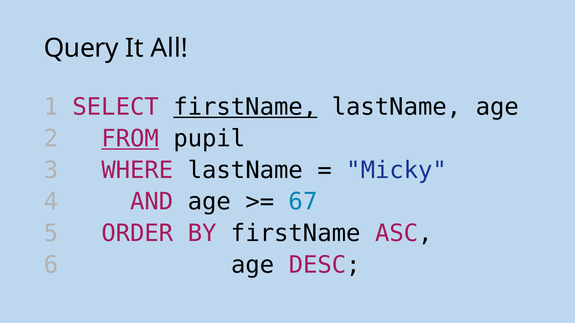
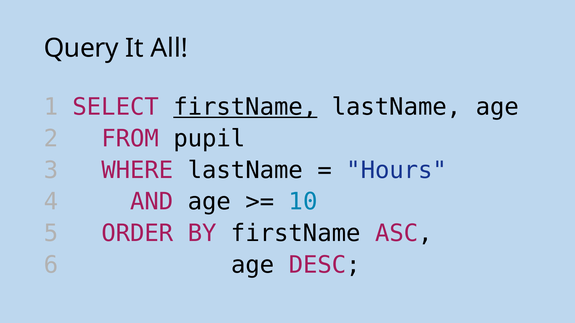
FROM underline: present -> none
Micky: Micky -> Hours
67: 67 -> 10
